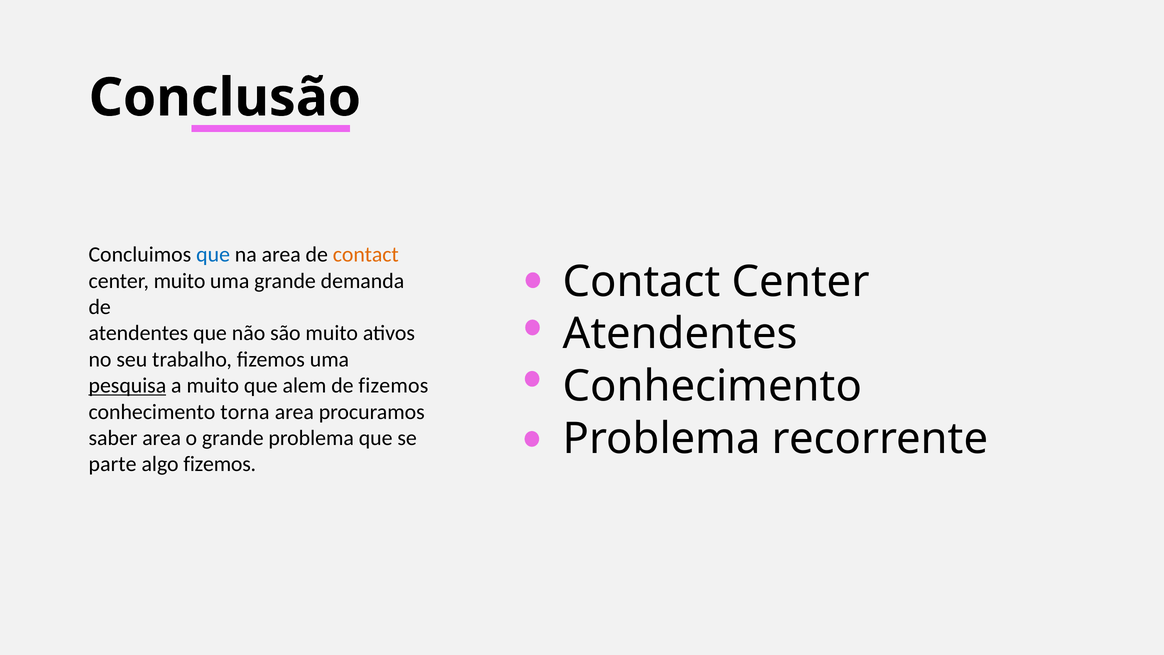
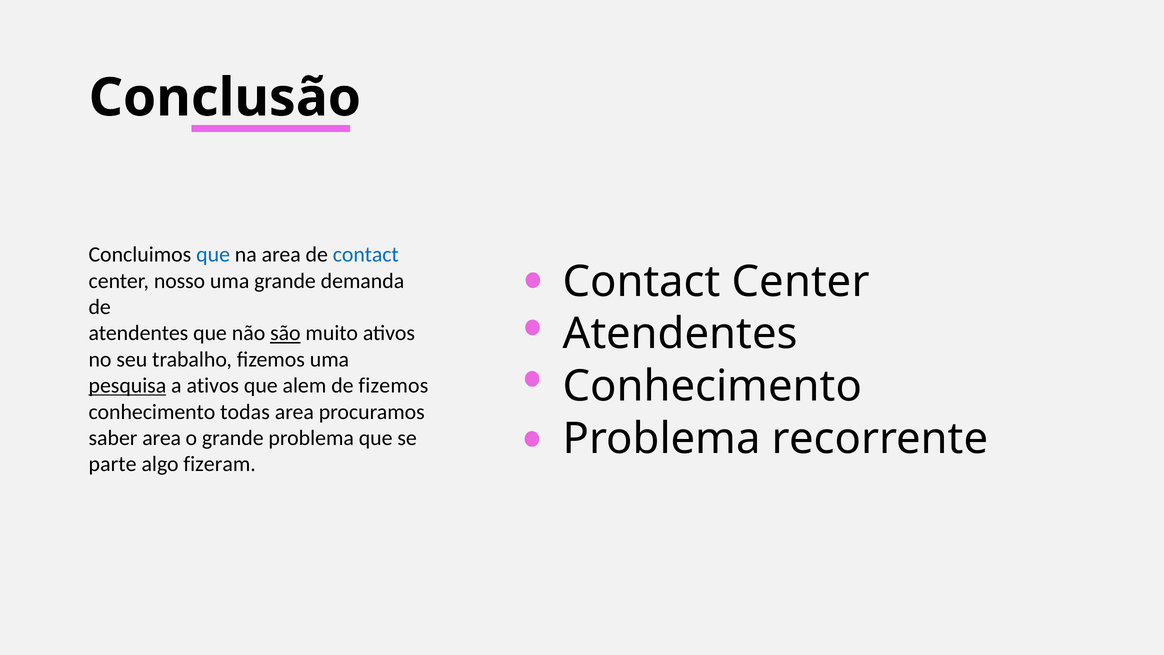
contact at (366, 255) colour: orange -> blue
center muito: muito -> nosso
são underline: none -> present
a muito: muito -> ativos
torna: torna -> todas
algo fizemos: fizemos -> fizeram
